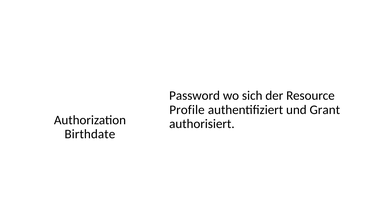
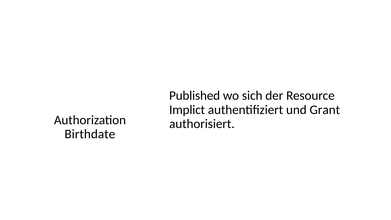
Password: Password -> Published
Profile: Profile -> Implict
